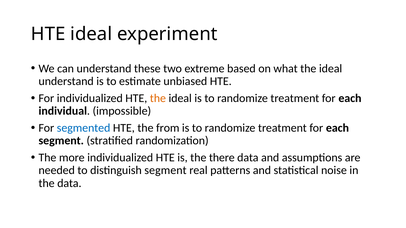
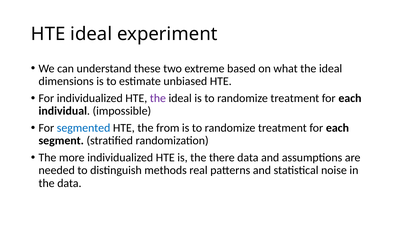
understand at (66, 81): understand -> dimensions
the at (158, 98) colour: orange -> purple
distinguish segment: segment -> methods
